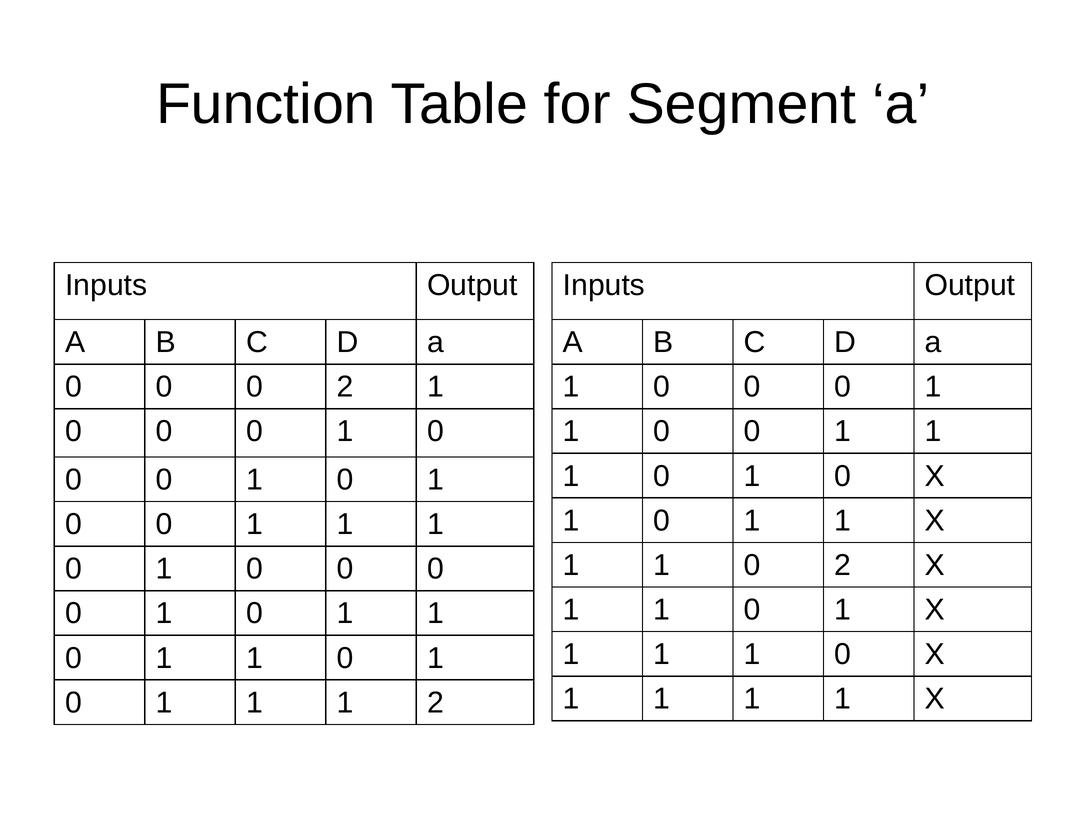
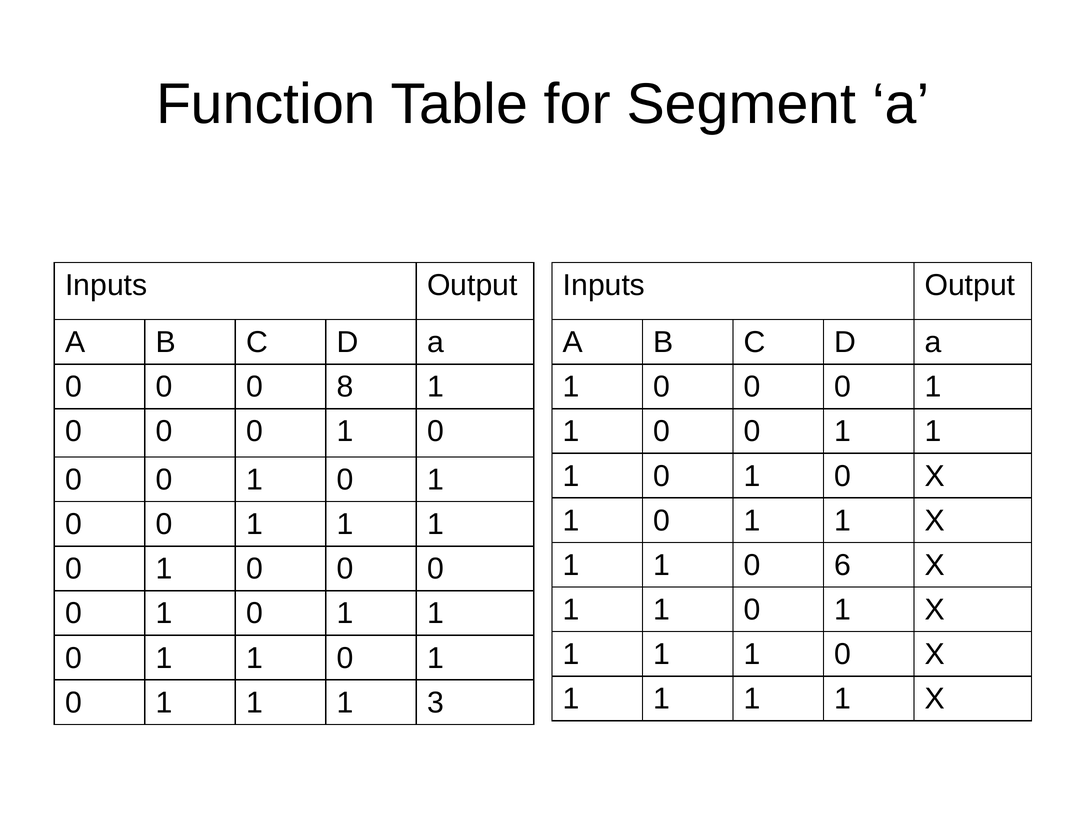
0 0 2: 2 -> 8
1 0 2: 2 -> 6
1 2: 2 -> 3
